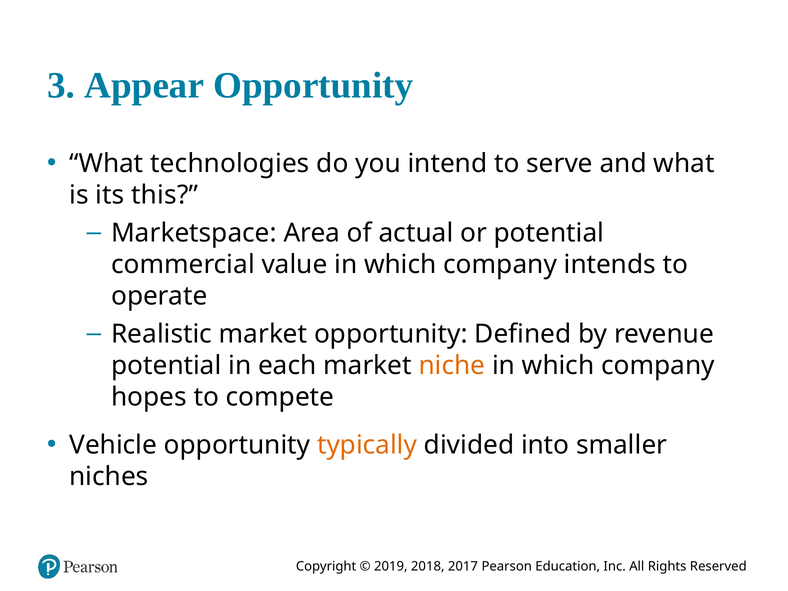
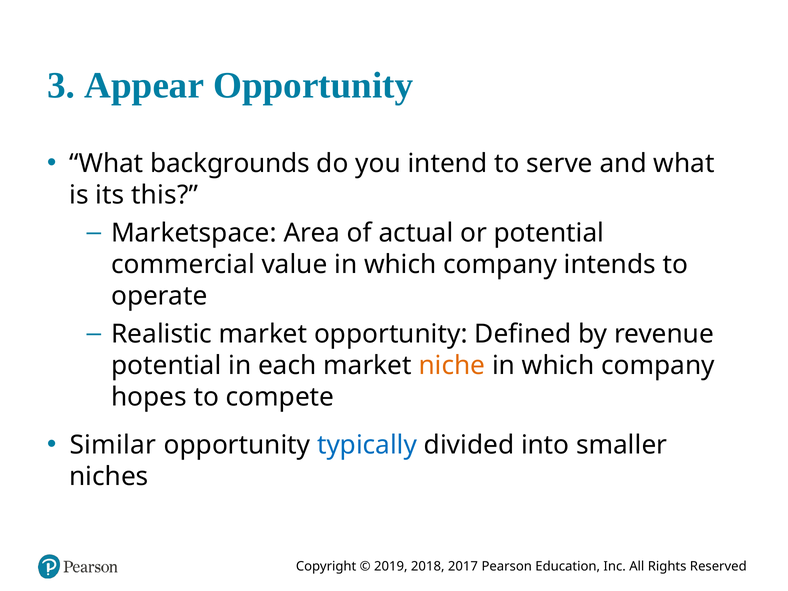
technologies: technologies -> backgrounds
Vehicle: Vehicle -> Similar
typically colour: orange -> blue
